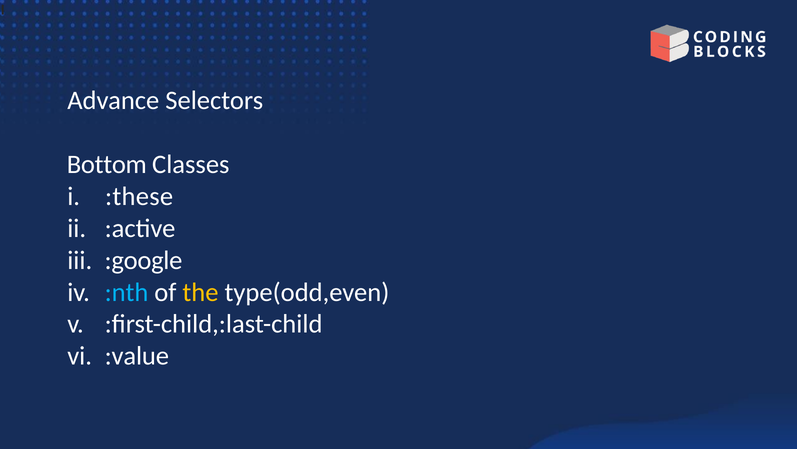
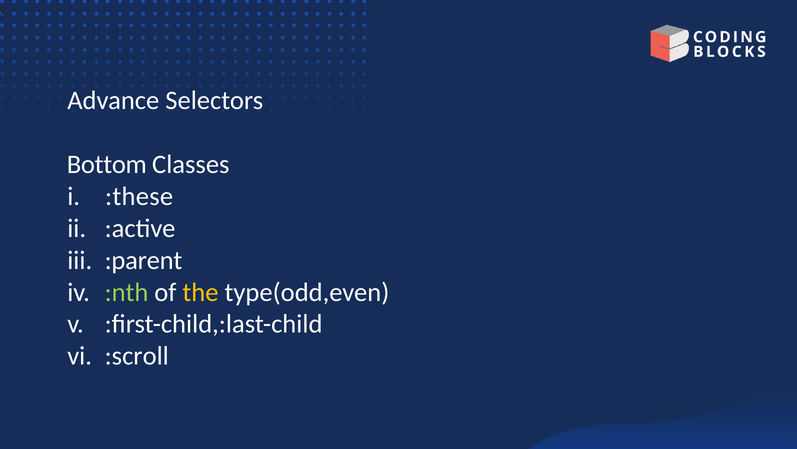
:google: :google -> :parent
:nth colour: light blue -> light green
:value: :value -> :scroll
